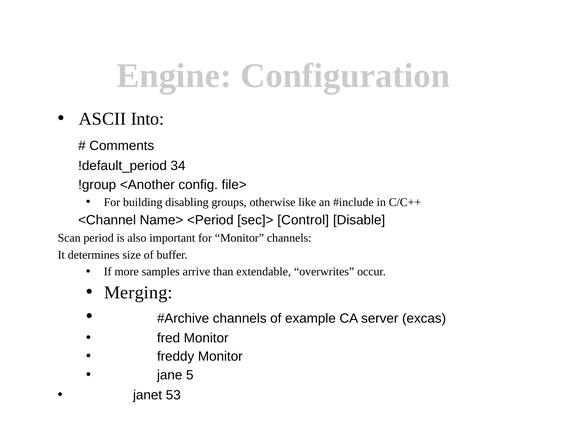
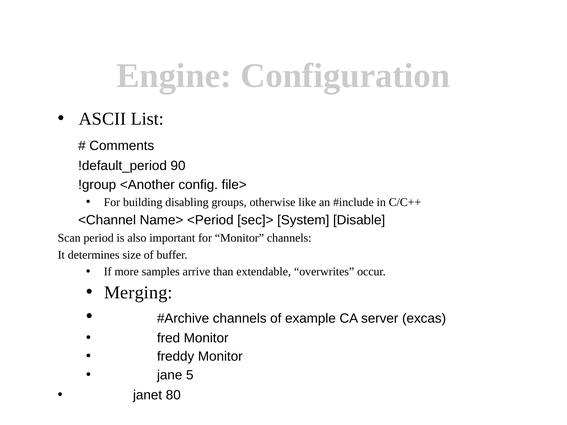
Into: Into -> List
34: 34 -> 90
Control: Control -> System
53: 53 -> 80
